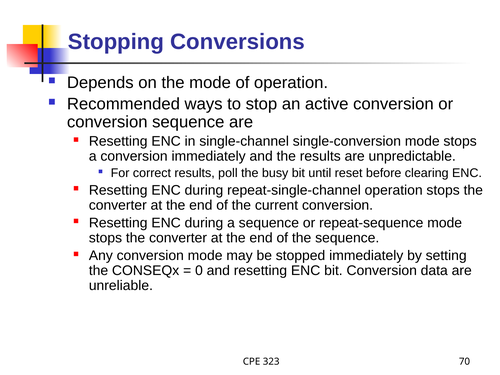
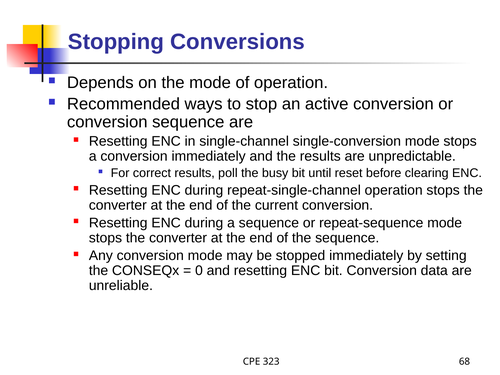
70: 70 -> 68
